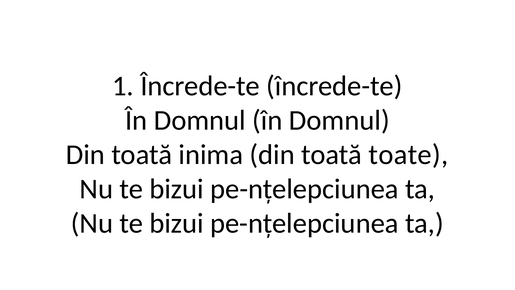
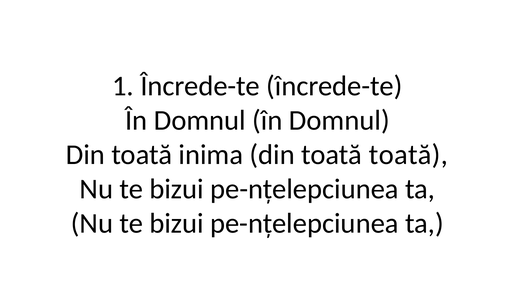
toată toate: toate -> toată
